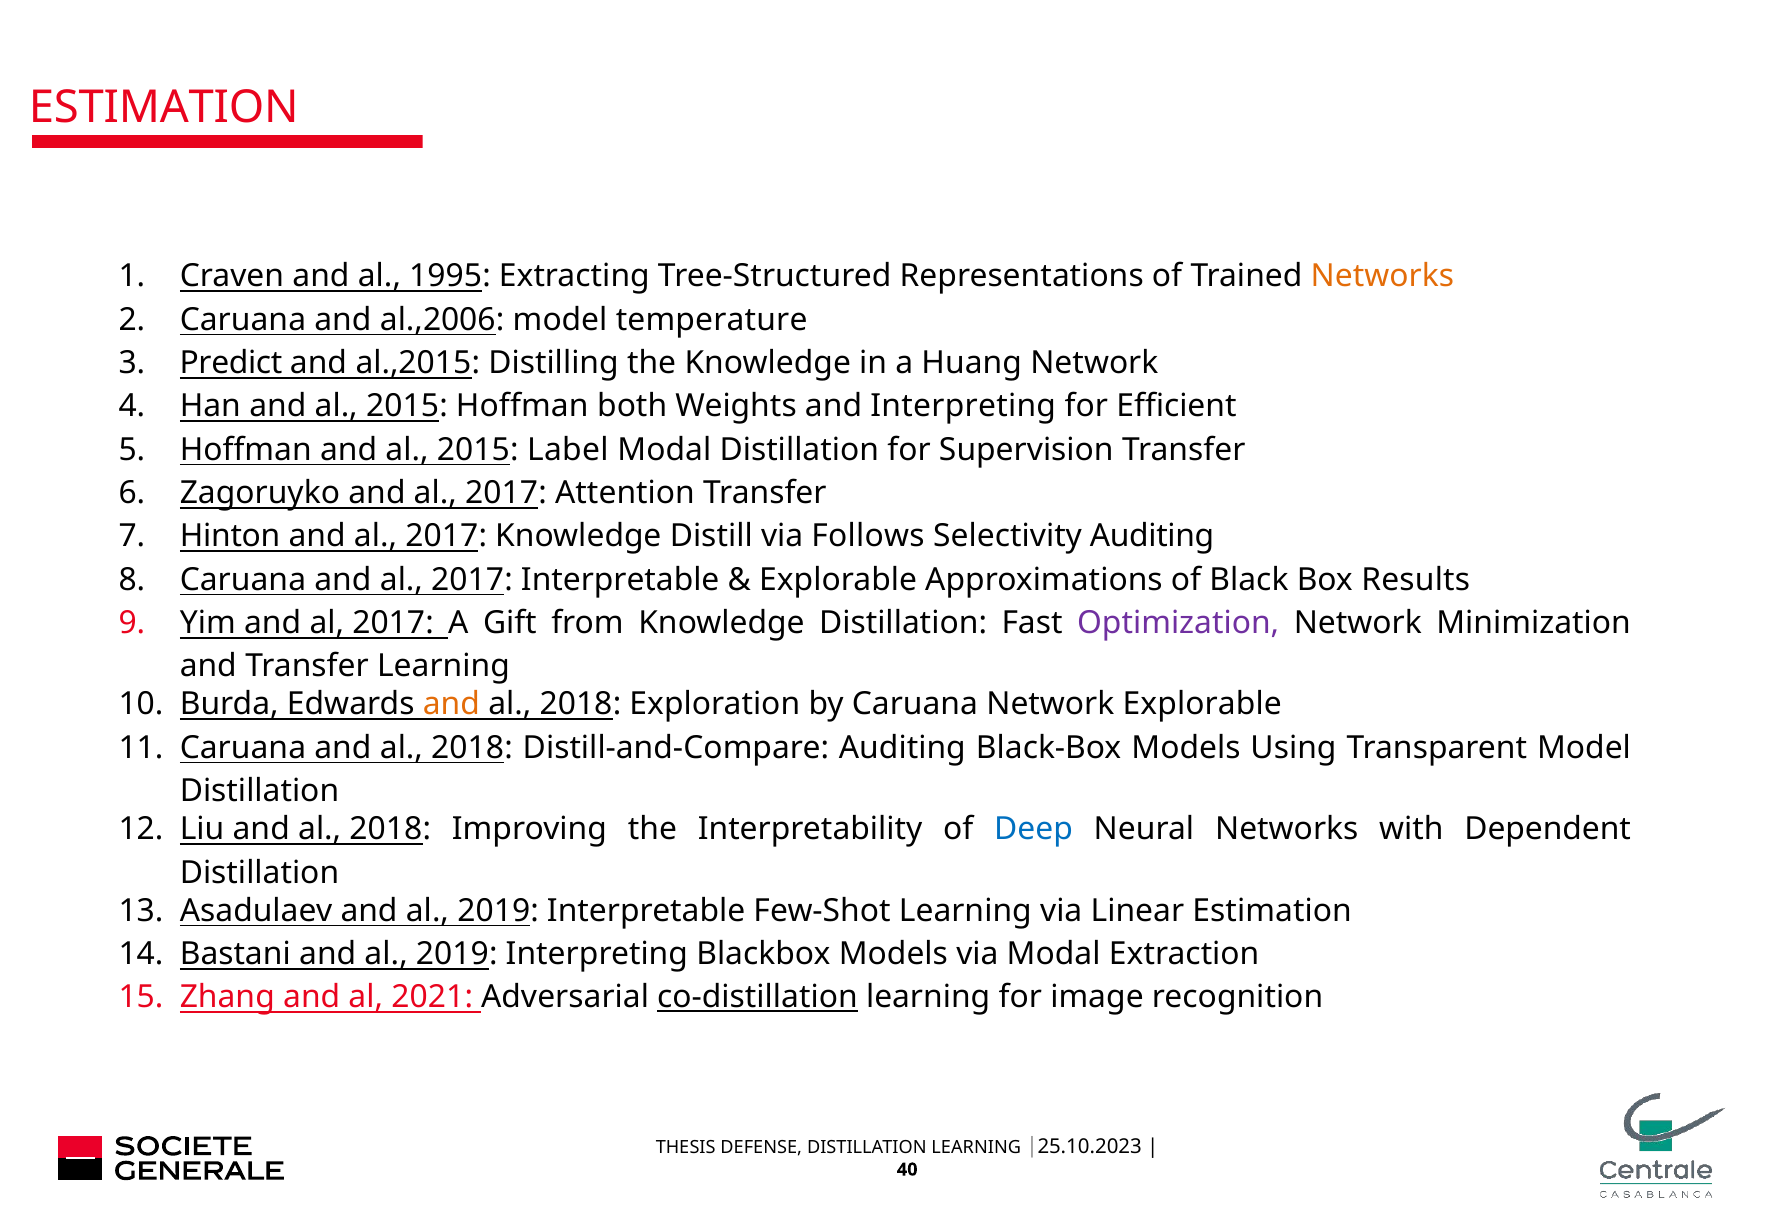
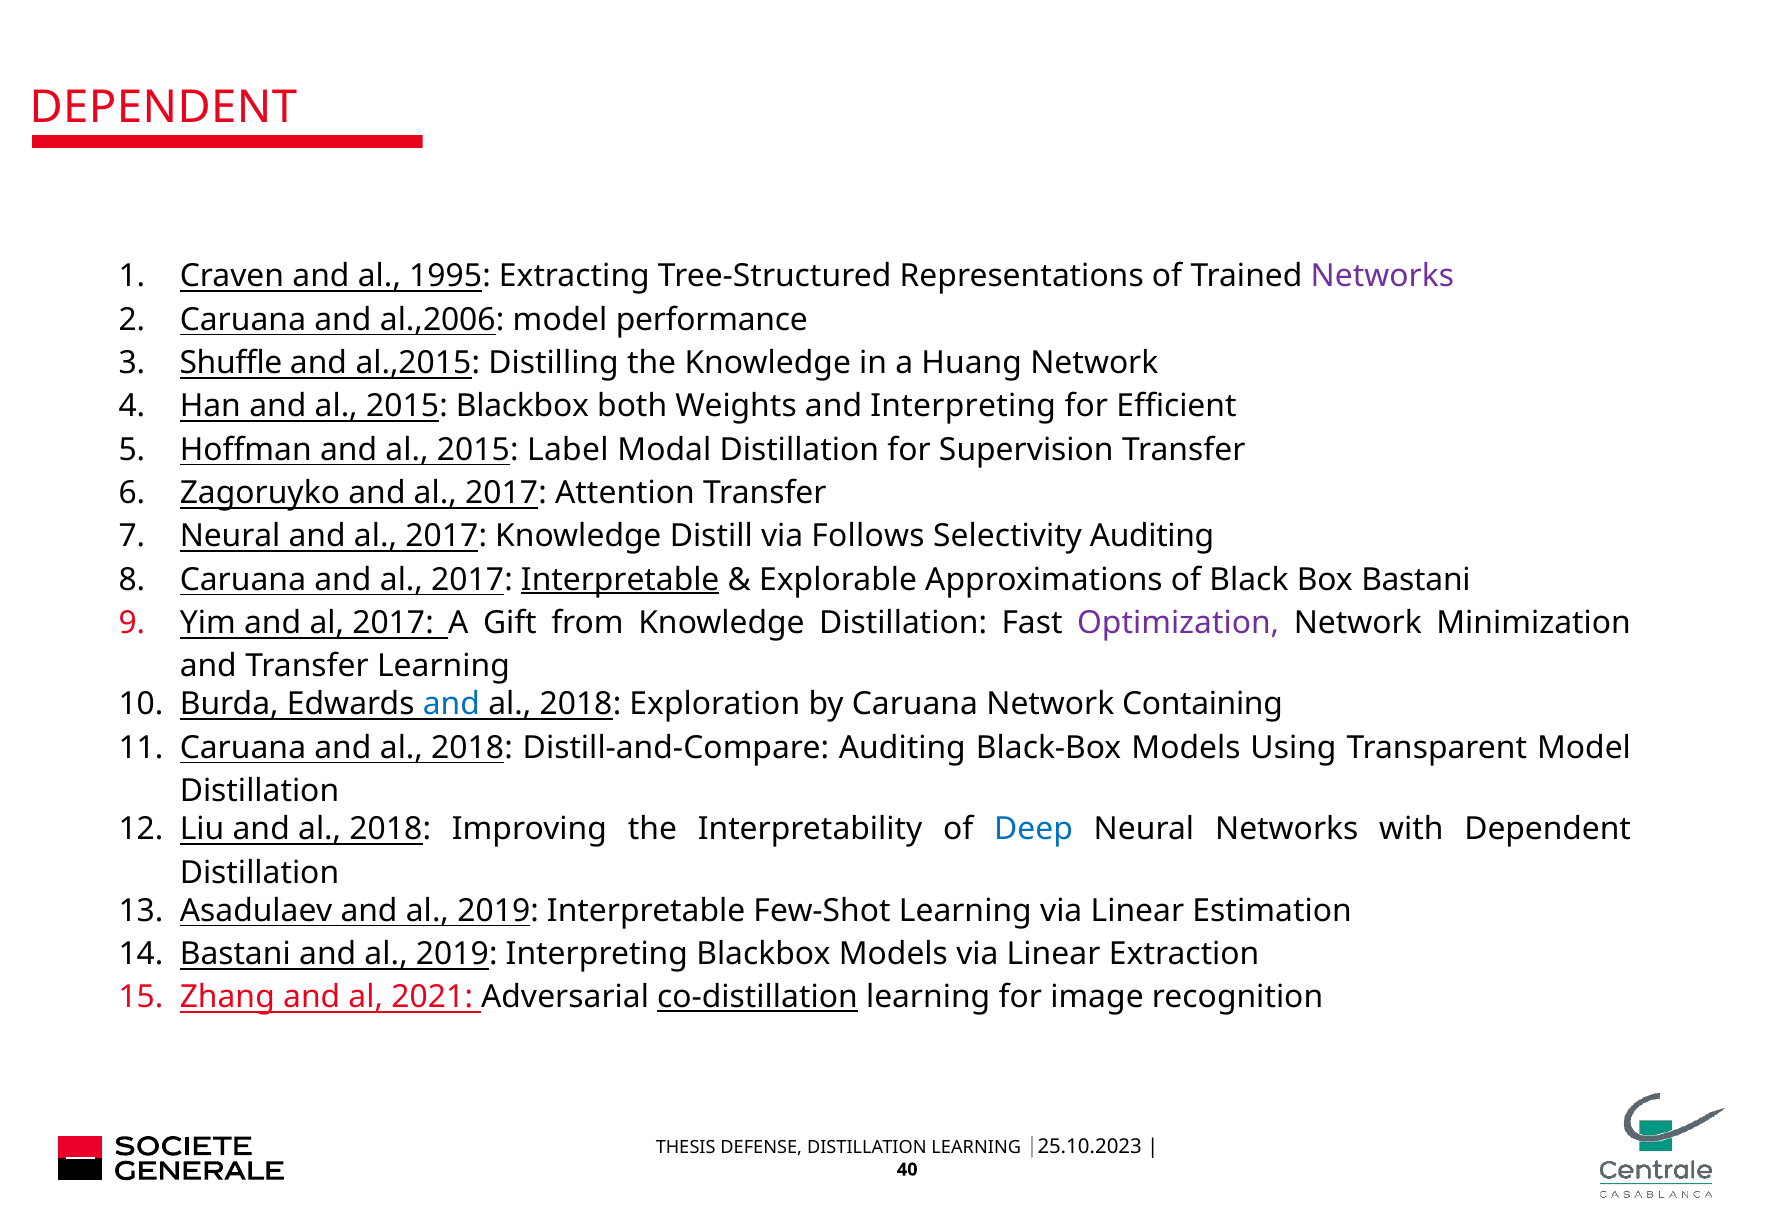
ESTIMATION at (164, 107): ESTIMATION -> DEPENDENT
Networks at (1382, 276) colour: orange -> purple
temperature: temperature -> performance
Predict: Predict -> Shuffle
2015 Hoffman: Hoffman -> Blackbox
Hinton at (230, 536): Hinton -> Neural
Interpretable at (620, 580) underline: none -> present
Box Results: Results -> Bastani
and at (451, 704) colour: orange -> blue
Network Explorable: Explorable -> Containing
Models via Modal: Modal -> Linear
